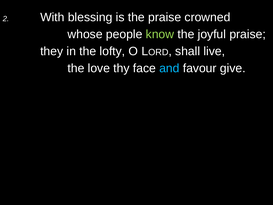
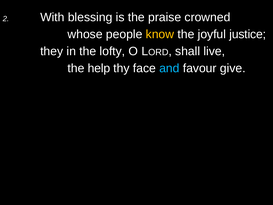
know colour: light green -> yellow
joyful praise: praise -> justice
love: love -> help
